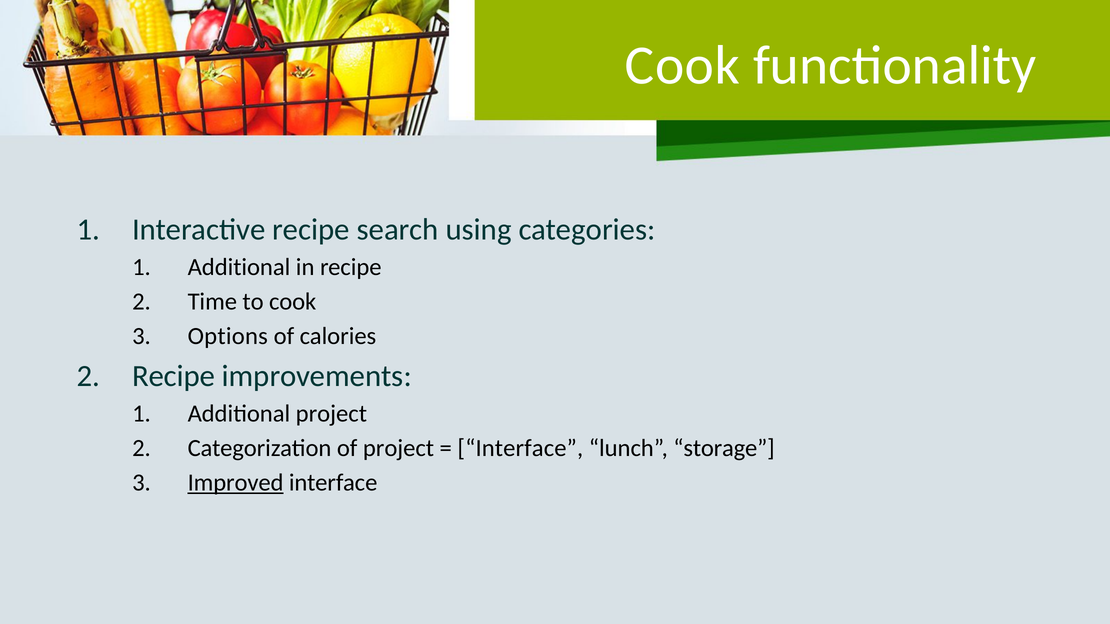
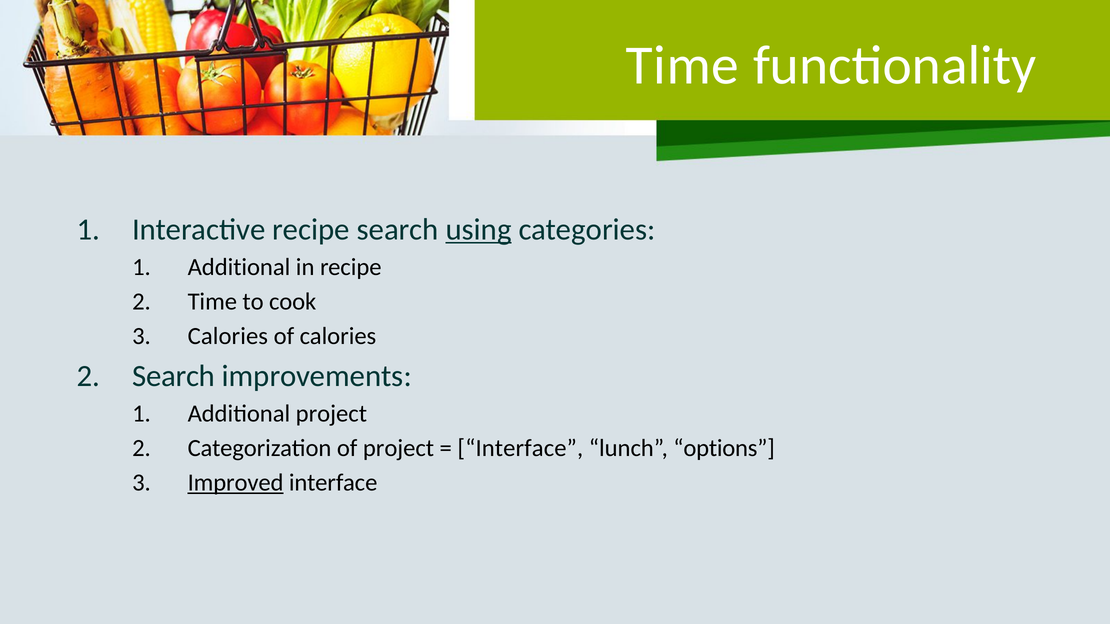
Cook at (682, 65): Cook -> Time
using underline: none -> present
Options at (228, 336): Options -> Calories
Recipe at (174, 376): Recipe -> Search
storage: storage -> options
